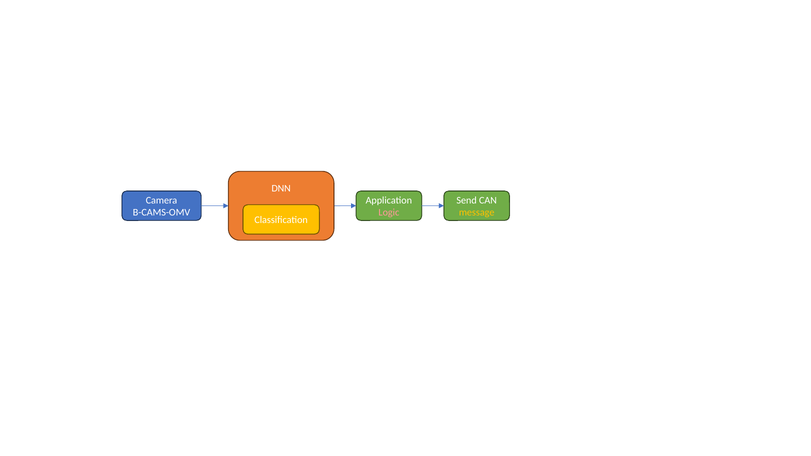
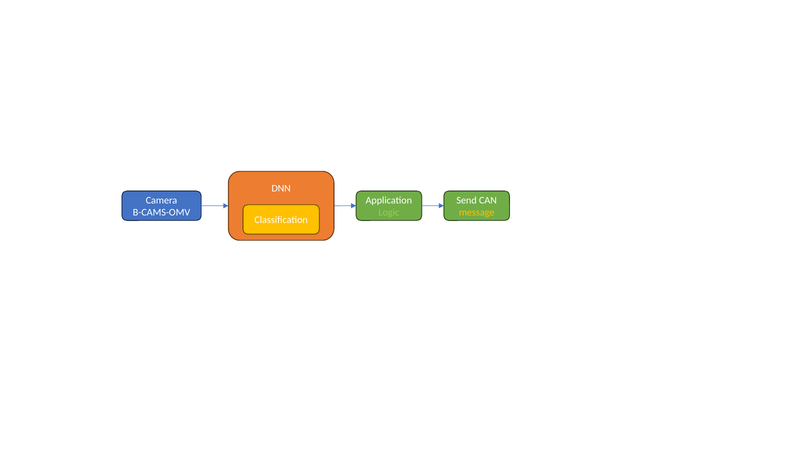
Logic colour: pink -> light green
